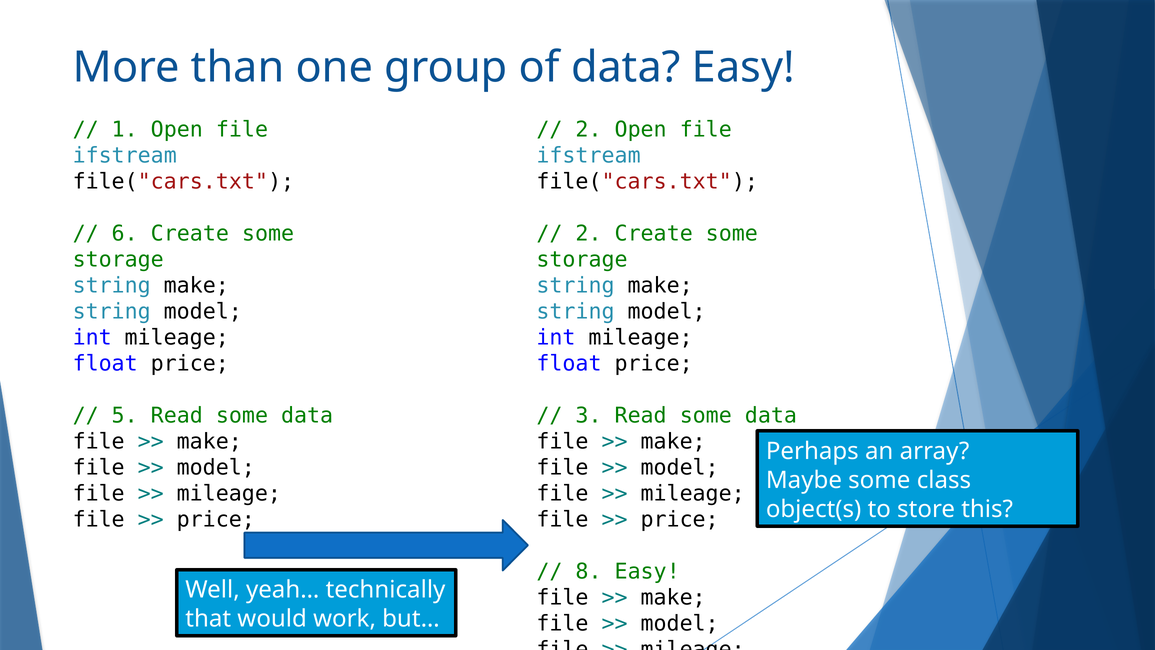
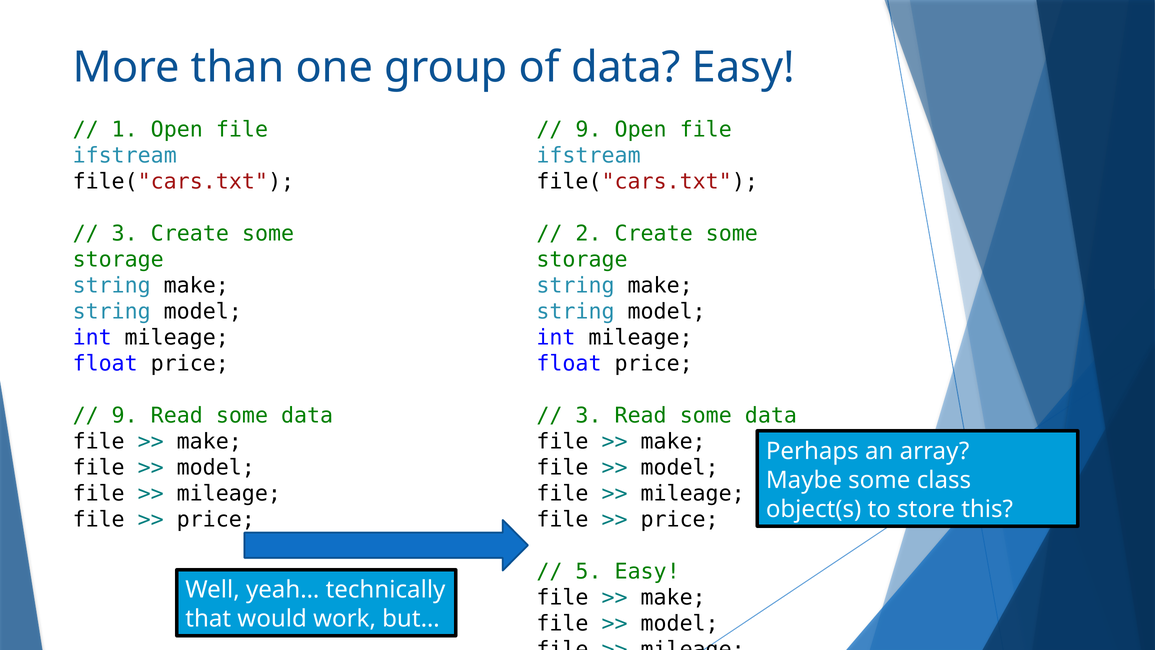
2 at (588, 130): 2 -> 9
6 at (125, 234): 6 -> 3
5 at (125, 416): 5 -> 9
8: 8 -> 5
